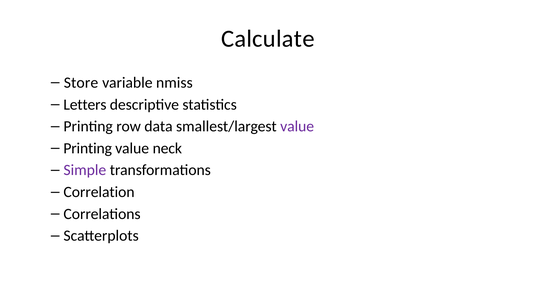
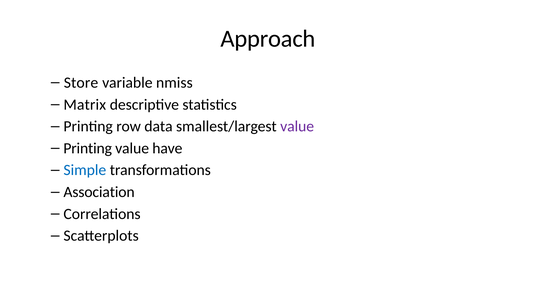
Calculate: Calculate -> Approach
Letters: Letters -> Matrix
neck: neck -> have
Simple colour: purple -> blue
Correlation: Correlation -> Association
